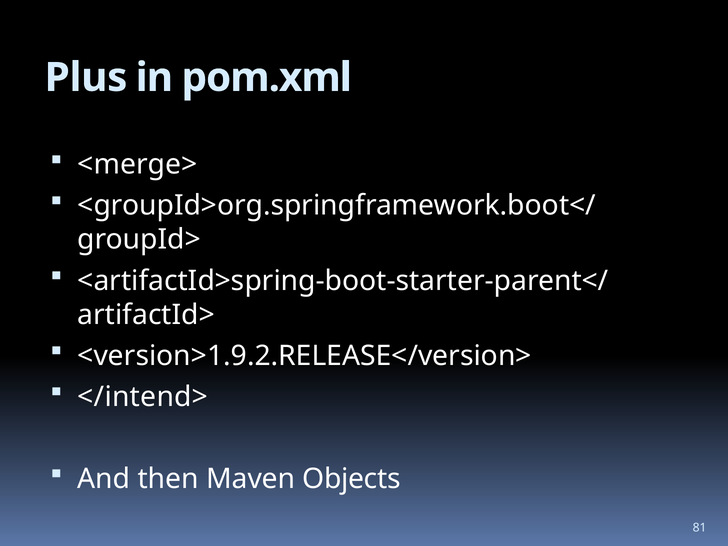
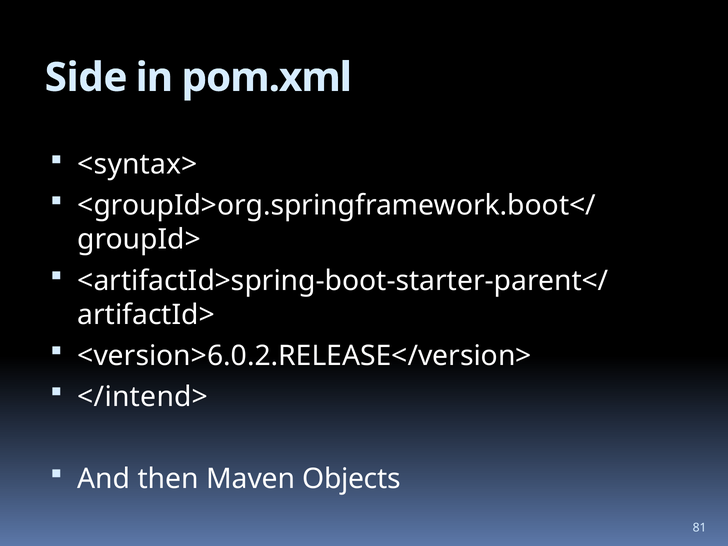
Plus: Plus -> Side
<merge>: <merge> -> <syntax>
<version>1.9.2.RELEASE</version>: <version>1.9.2.RELEASE</version> -> <version>6.0.2.RELEASE</version>
